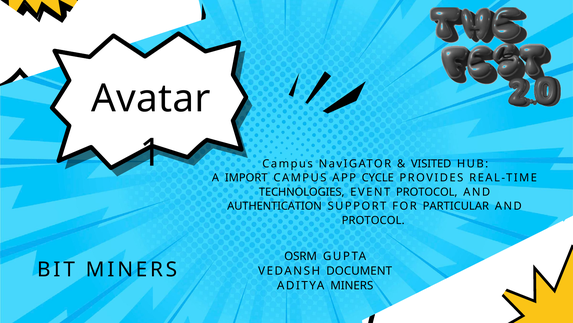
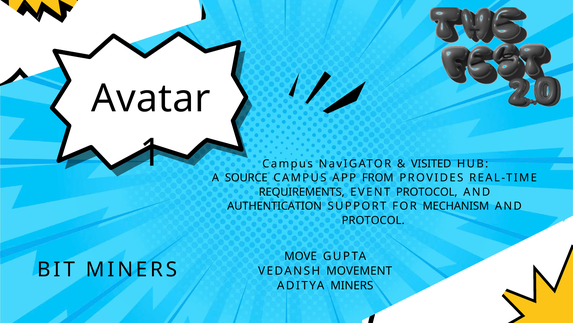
IMPORT: IMPORT -> SOURCE
CYCLE: CYCLE -> FROM
TECHNOLOGIES: TECHNOLOGIES -> REQUIREMENTS
PARTICULAR: PARTICULAR -> MECHANISM
OSRM: OSRM -> MOVE
DOCUMENT: DOCUMENT -> MOVEMENT
